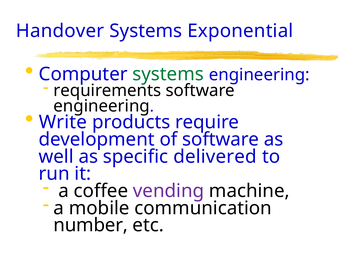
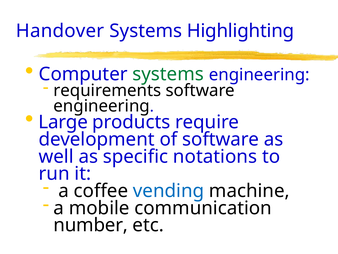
Exponential: Exponential -> Highlighting
Write: Write -> Large
delivered: delivered -> notations
vending colour: purple -> blue
